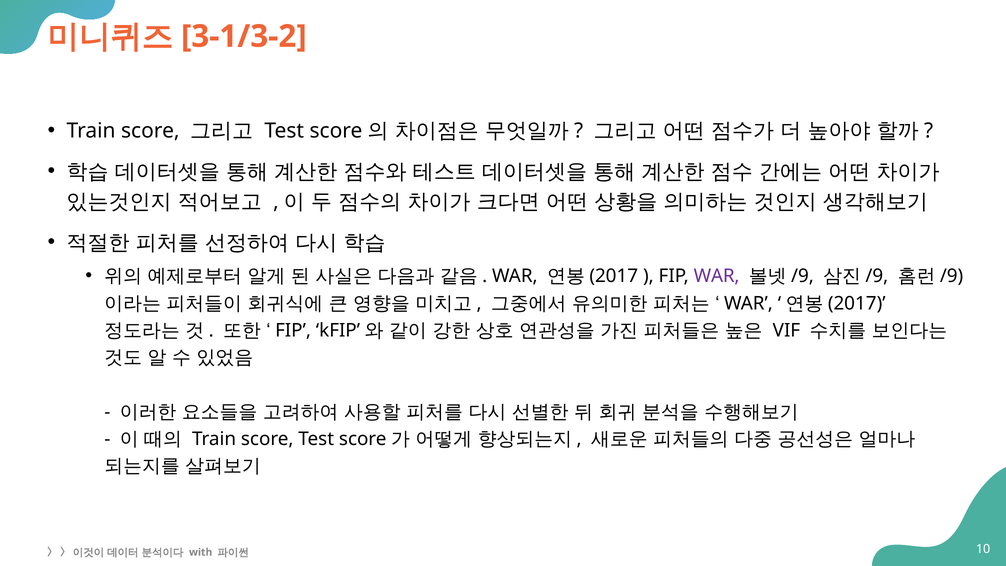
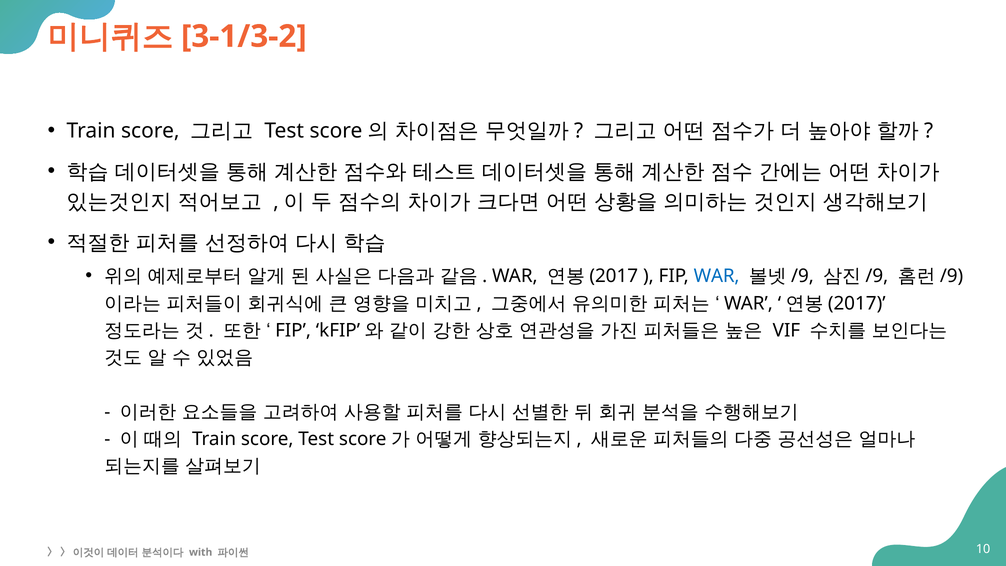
WAR at (717, 276) colour: purple -> blue
